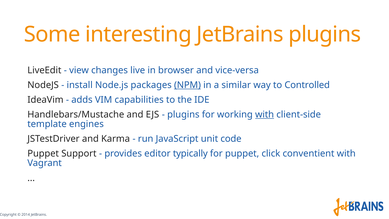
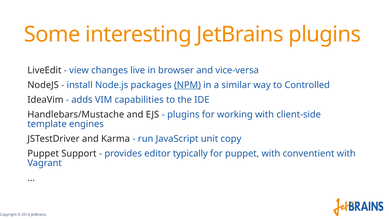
with at (265, 114) underline: present -> none
code: code -> copy
puppet click: click -> with
